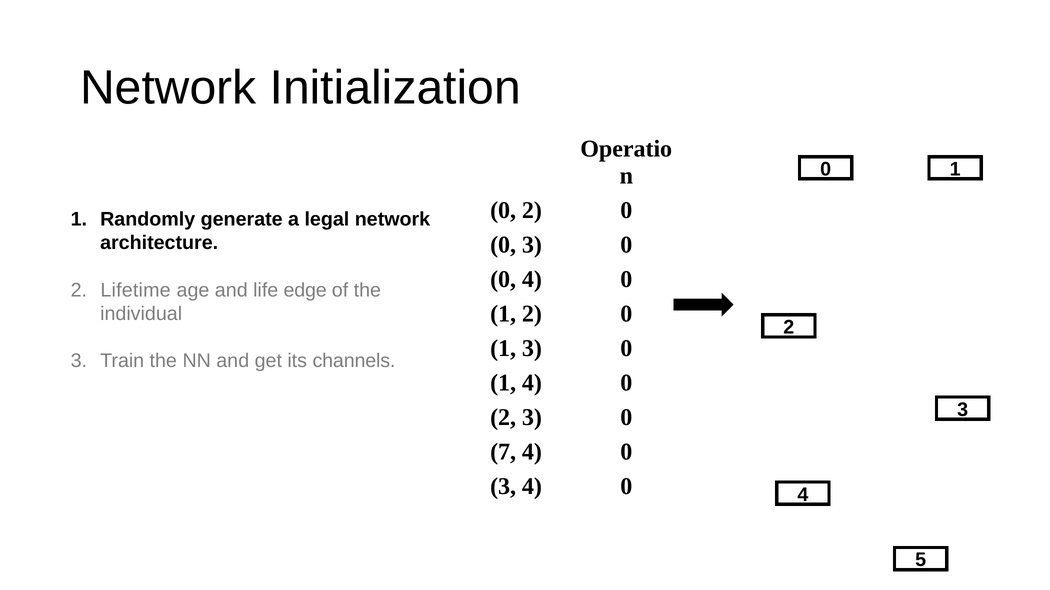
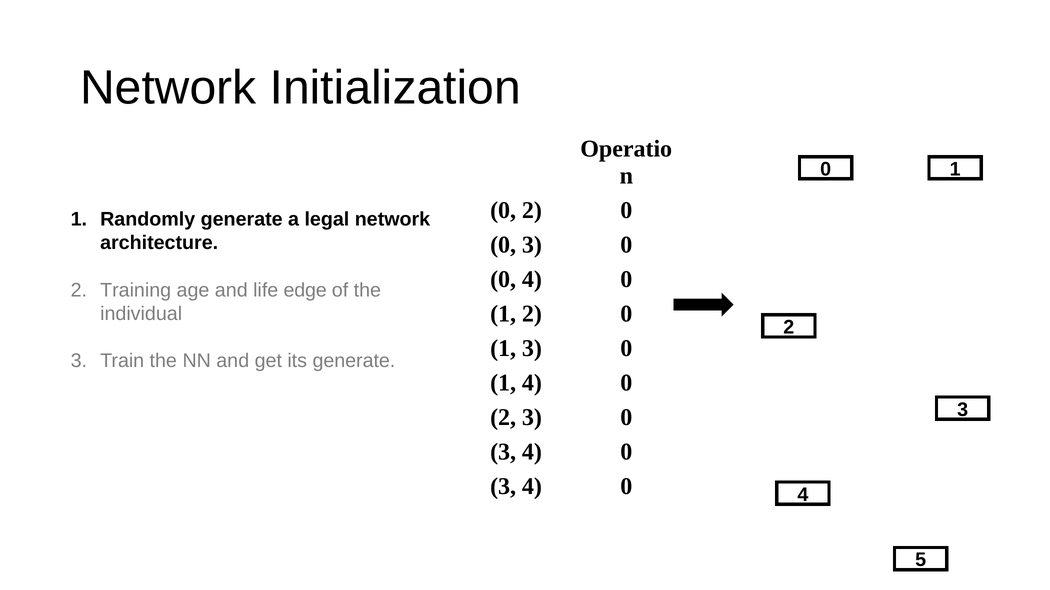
Lifetime: Lifetime -> Training
its channels: channels -> generate
7 at (503, 452): 7 -> 3
